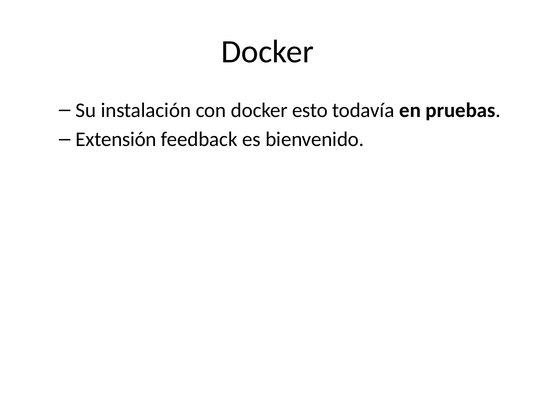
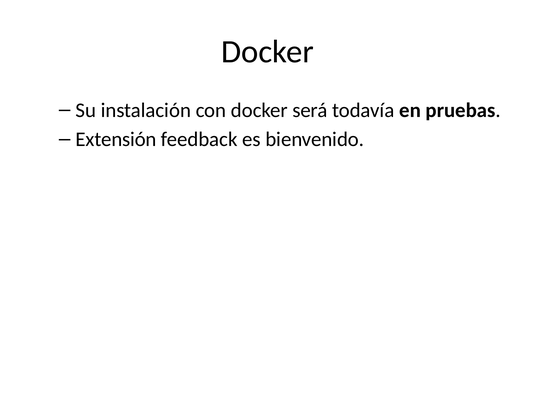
esto: esto -> será
